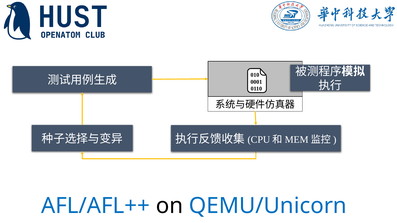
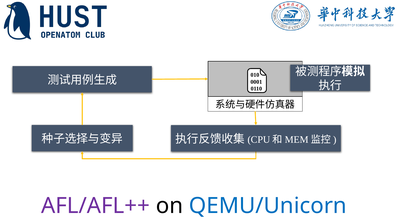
AFL/AFL++ colour: blue -> purple
